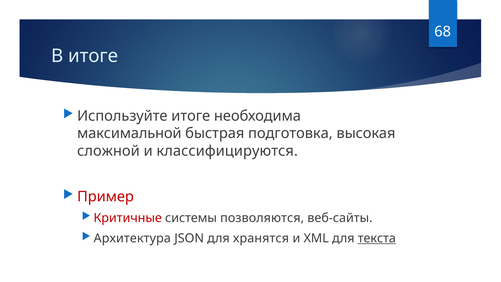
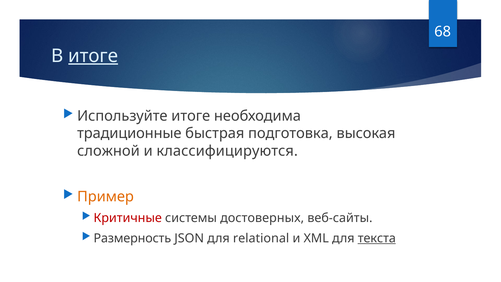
итоге at (93, 56) underline: none -> present
максимальной: максимальной -> традиционные
Пример colour: red -> orange
позволяются: позволяются -> достоверных
Архитектура: Архитектура -> Размерность
хранятся: хранятся -> relational
